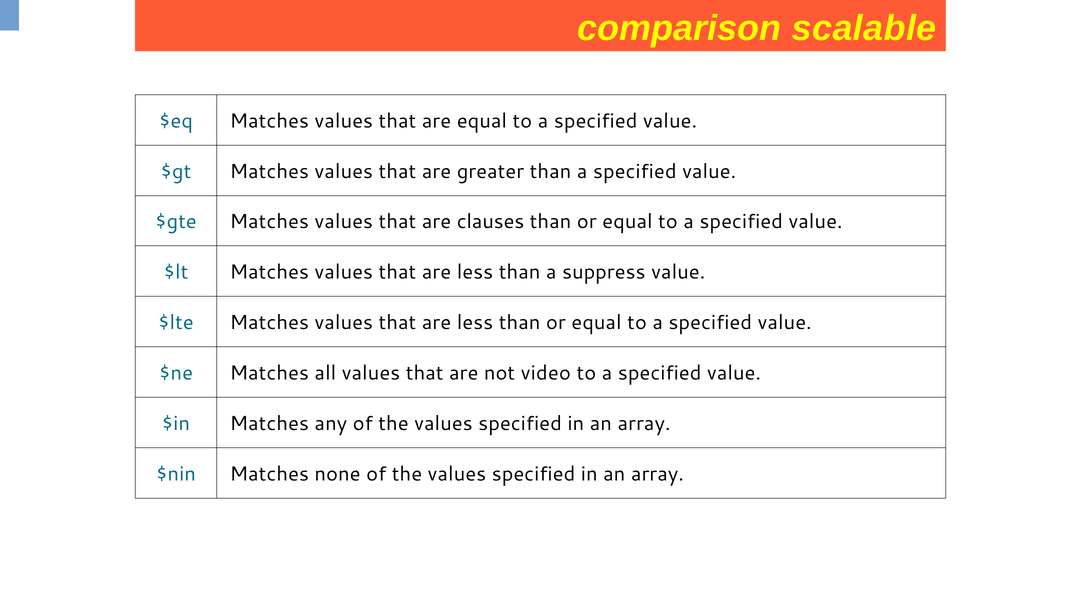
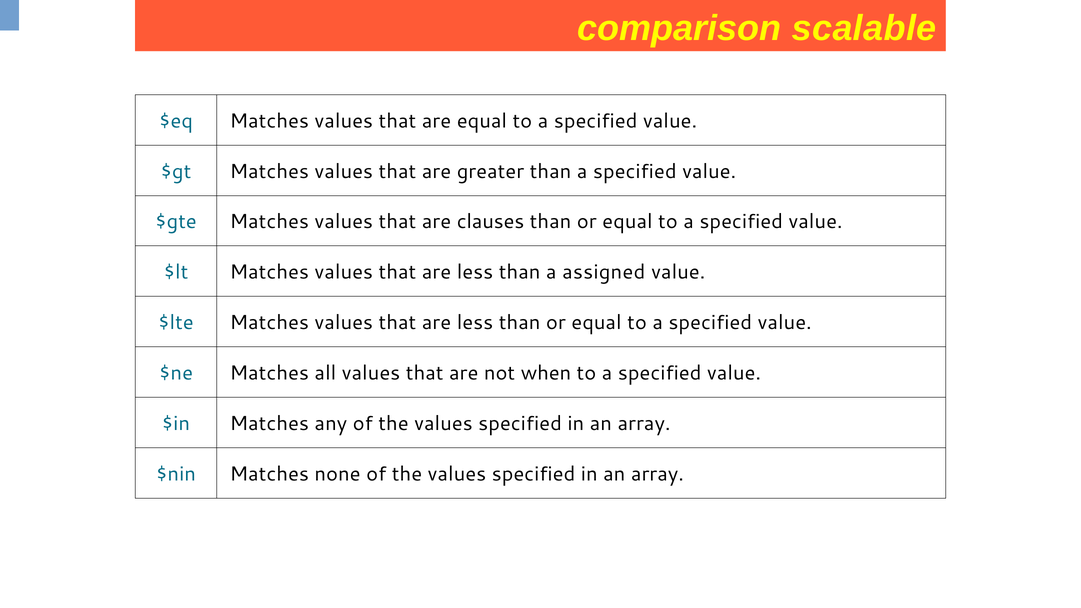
suppress: suppress -> assigned
video: video -> when
